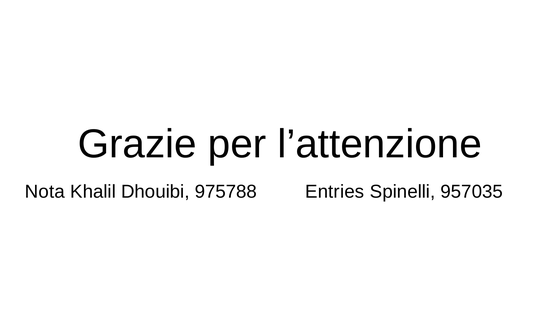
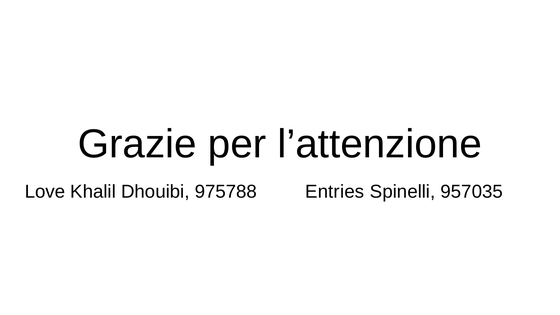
Nota: Nota -> Love
